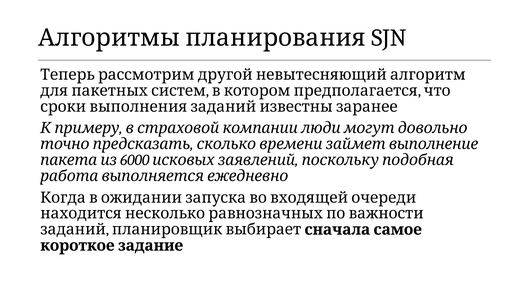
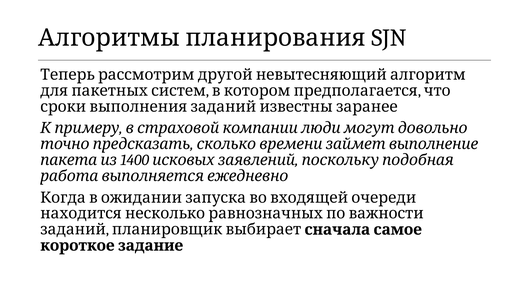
6000: 6000 -> 1400
